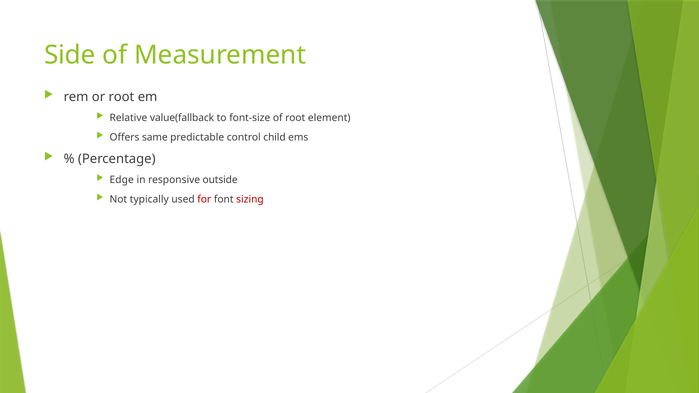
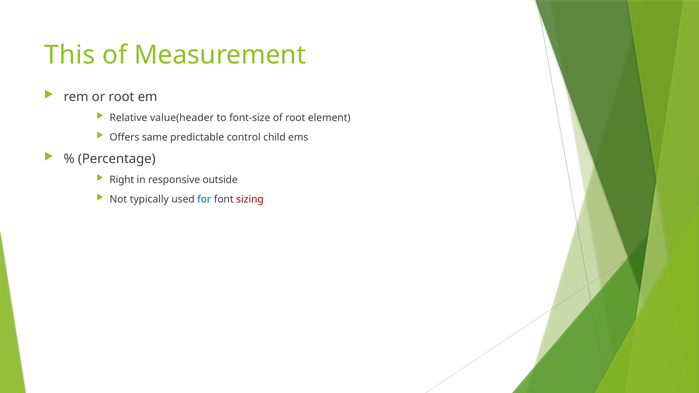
Side: Side -> This
value(fallback: value(fallback -> value(header
Edge: Edge -> Right
for colour: red -> blue
